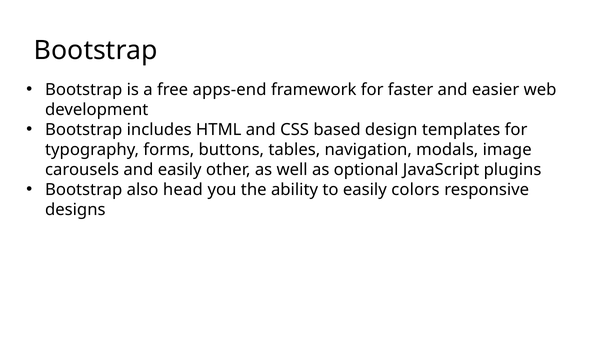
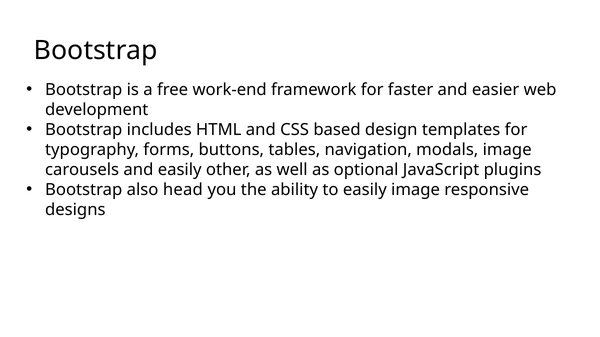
apps-end: apps-end -> work-end
easily colors: colors -> image
